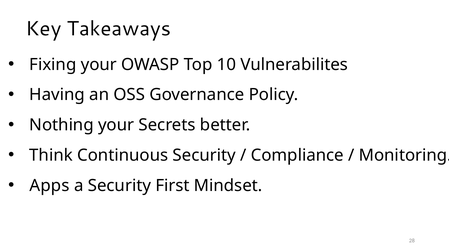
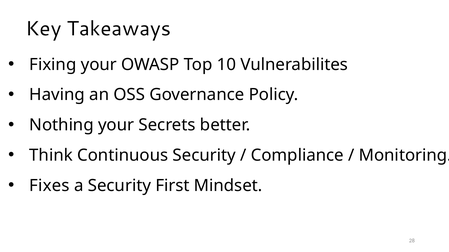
Apps: Apps -> Fixes
